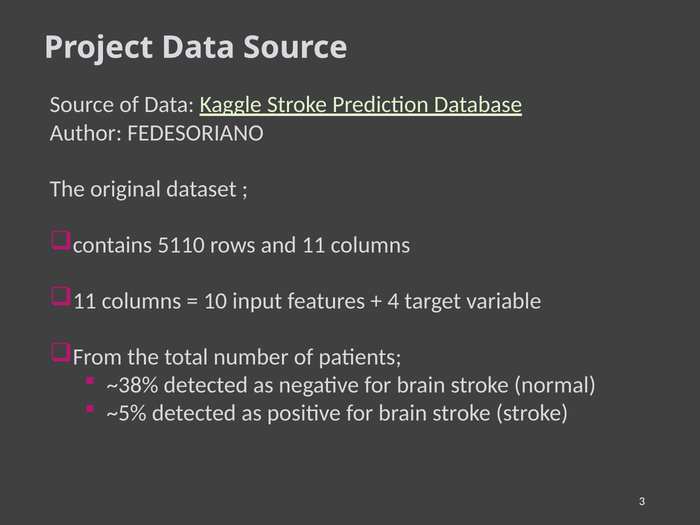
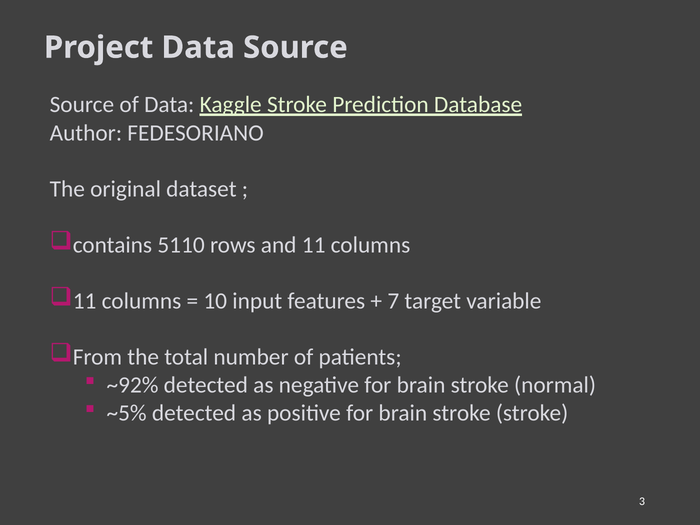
4: 4 -> 7
~38%: ~38% -> ~92%
